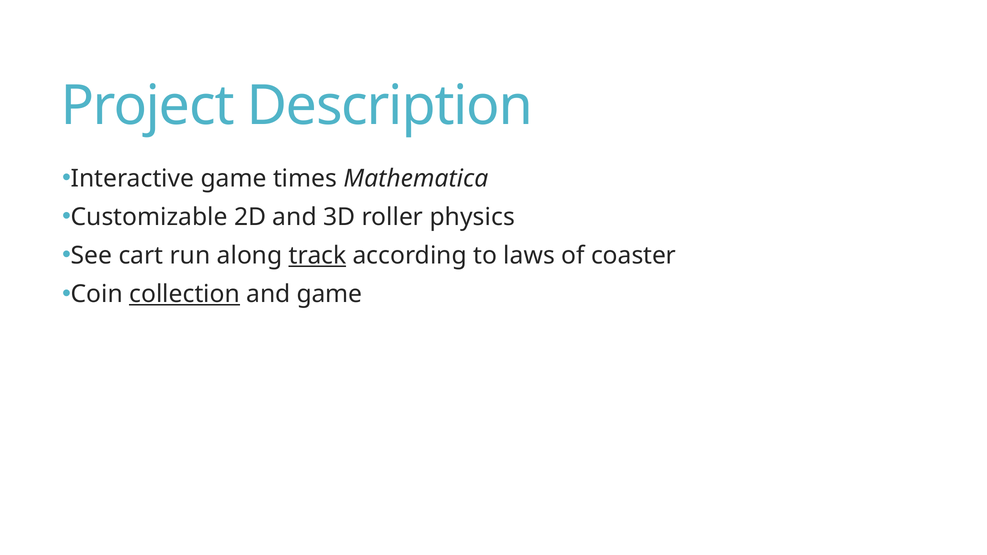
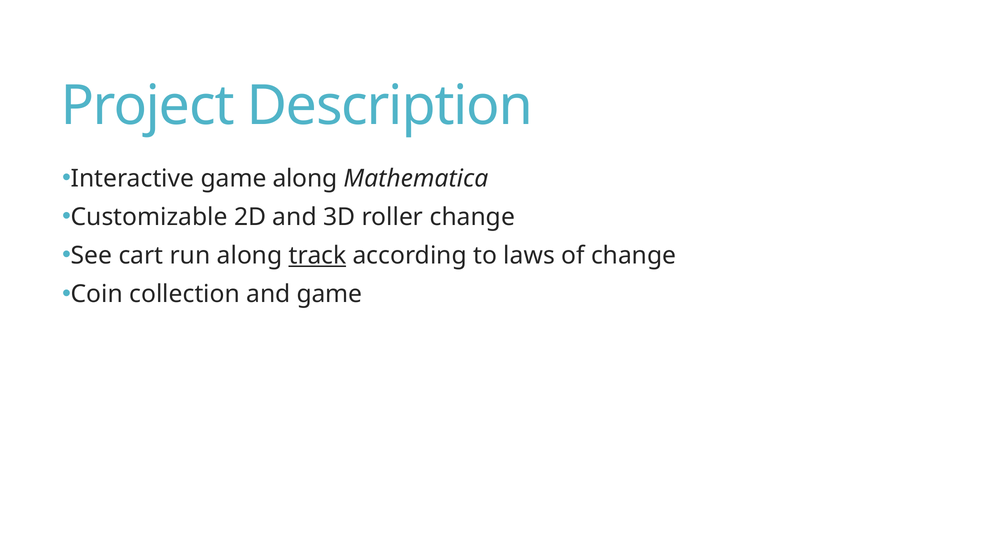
game times: times -> along
roller physics: physics -> change
of coaster: coaster -> change
collection underline: present -> none
